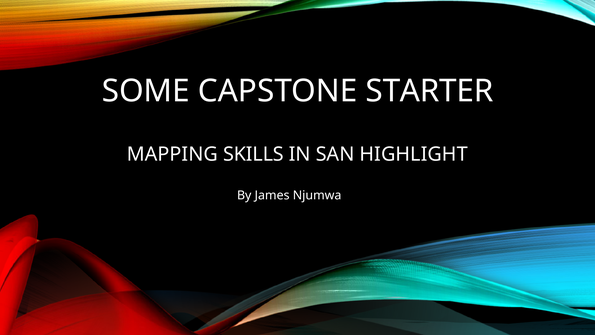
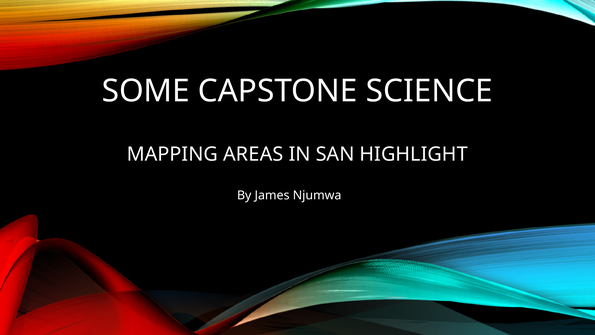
STARTER: STARTER -> SCIENCE
SKILLS: SKILLS -> AREAS
